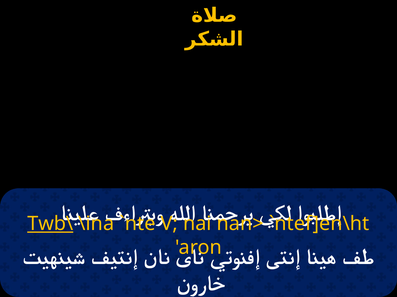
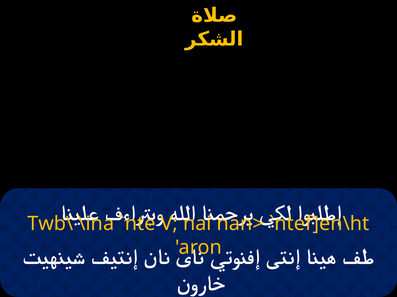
Twb\ underline: present -> none
